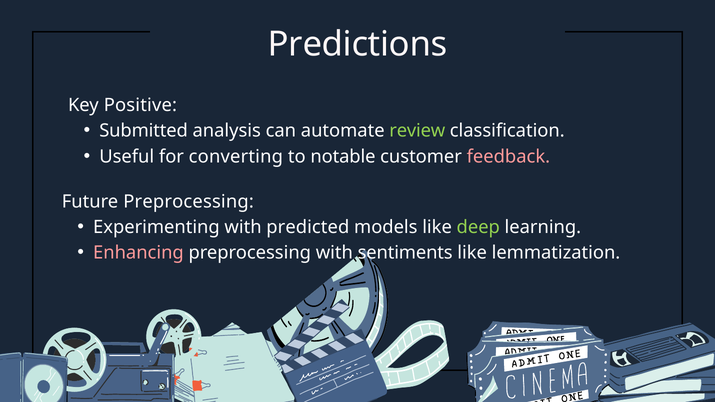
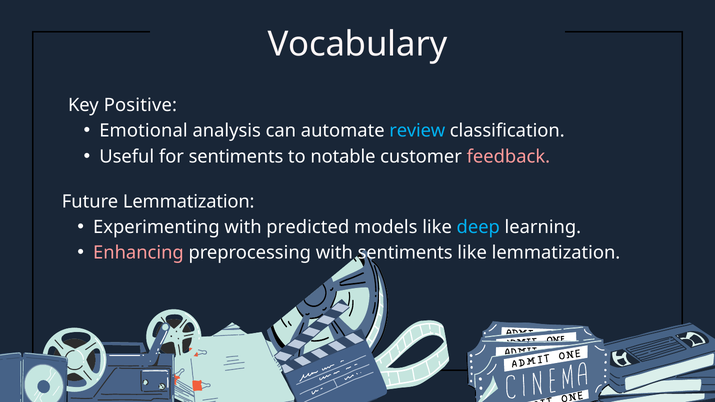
Predictions: Predictions -> Vocabulary
Submitted: Submitted -> Emotional
review colour: light green -> light blue
for converting: converting -> sentiments
Future Preprocessing: Preprocessing -> Lemmatization
deep colour: light green -> light blue
